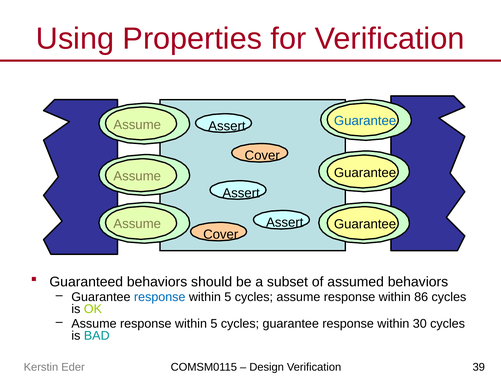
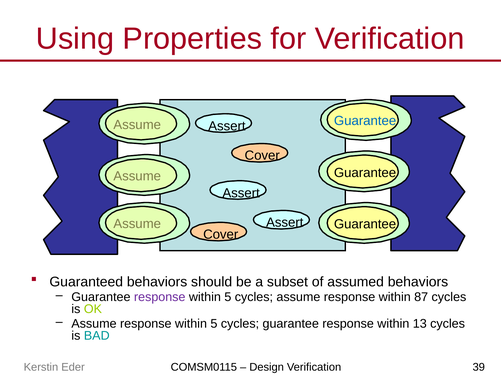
response at (160, 297) colour: blue -> purple
86: 86 -> 87
30: 30 -> 13
